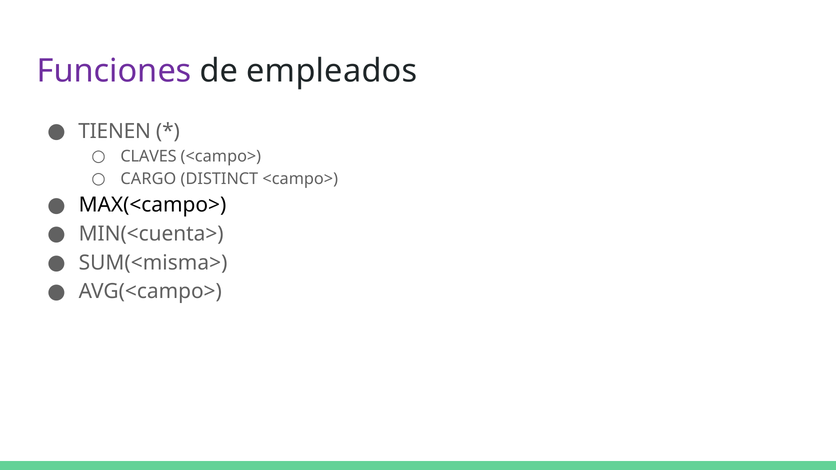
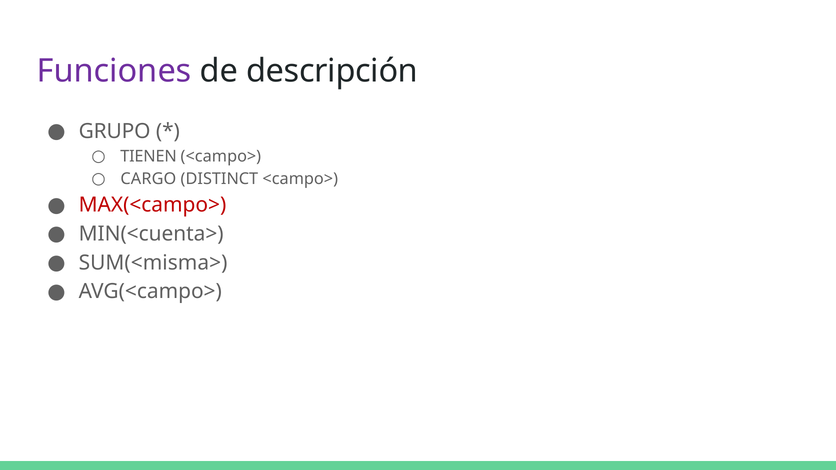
empleados: empleados -> descripción
TIENEN: TIENEN -> GRUPO
CLAVES: CLAVES -> TIENEN
MAX(<campo> colour: black -> red
